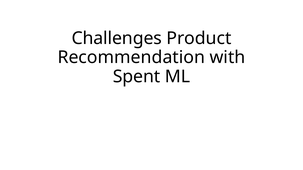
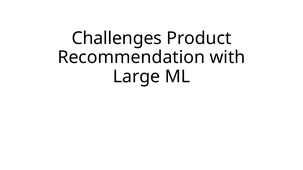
Spent: Spent -> Large
